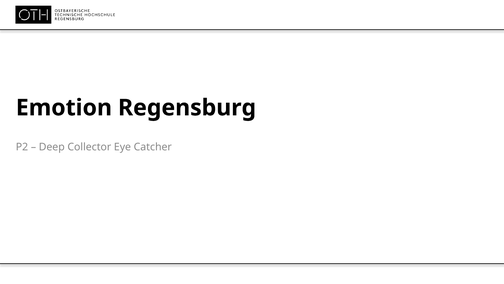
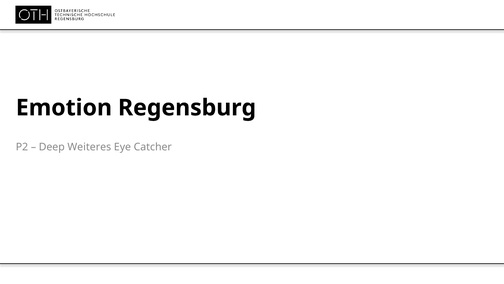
Collector: Collector -> Weiteres
